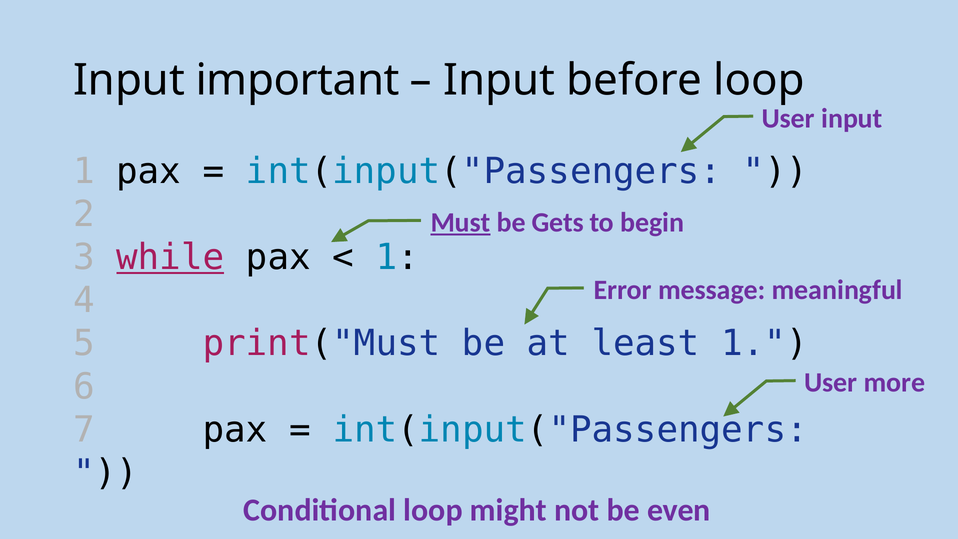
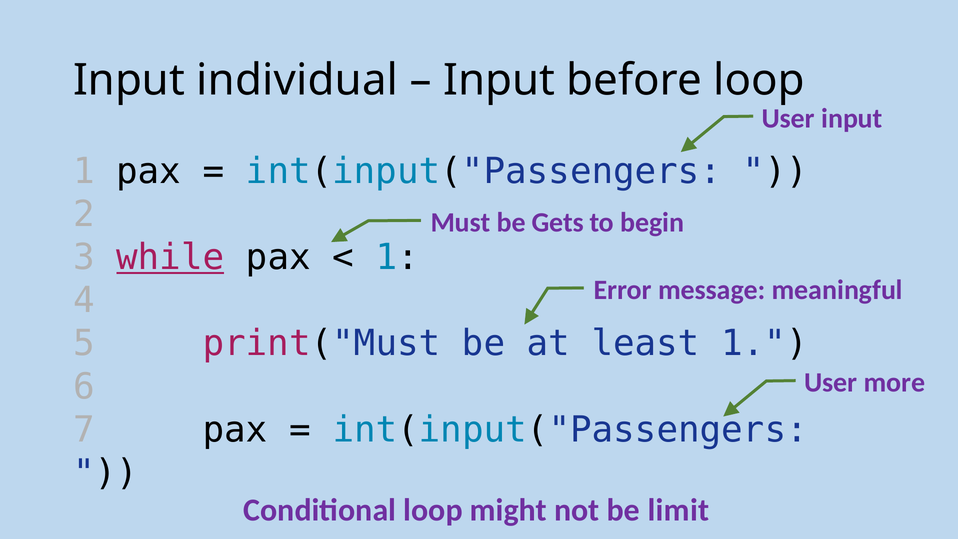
important: important -> individual
Must underline: present -> none
even: even -> limit
